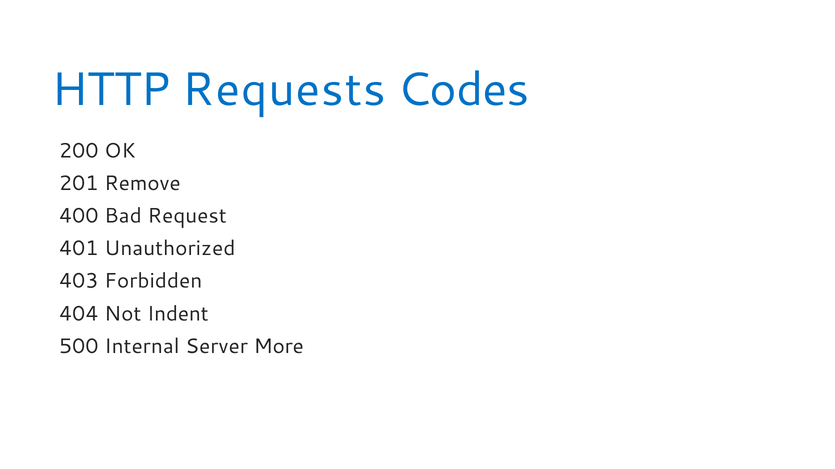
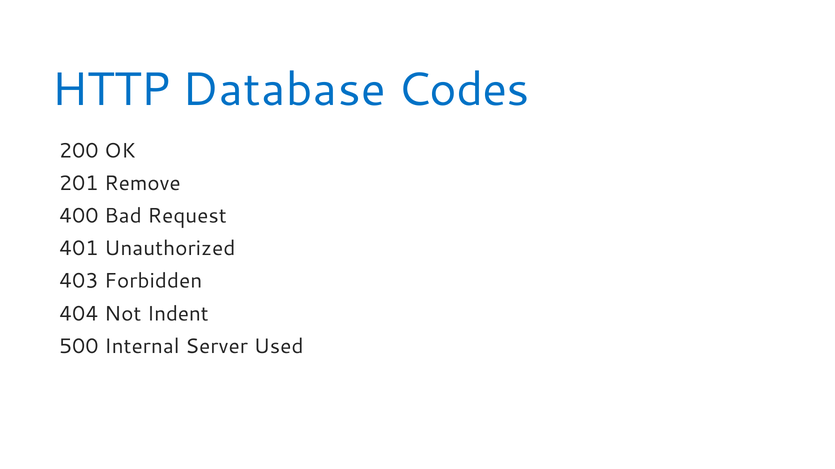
Requests: Requests -> Database
More: More -> Used
